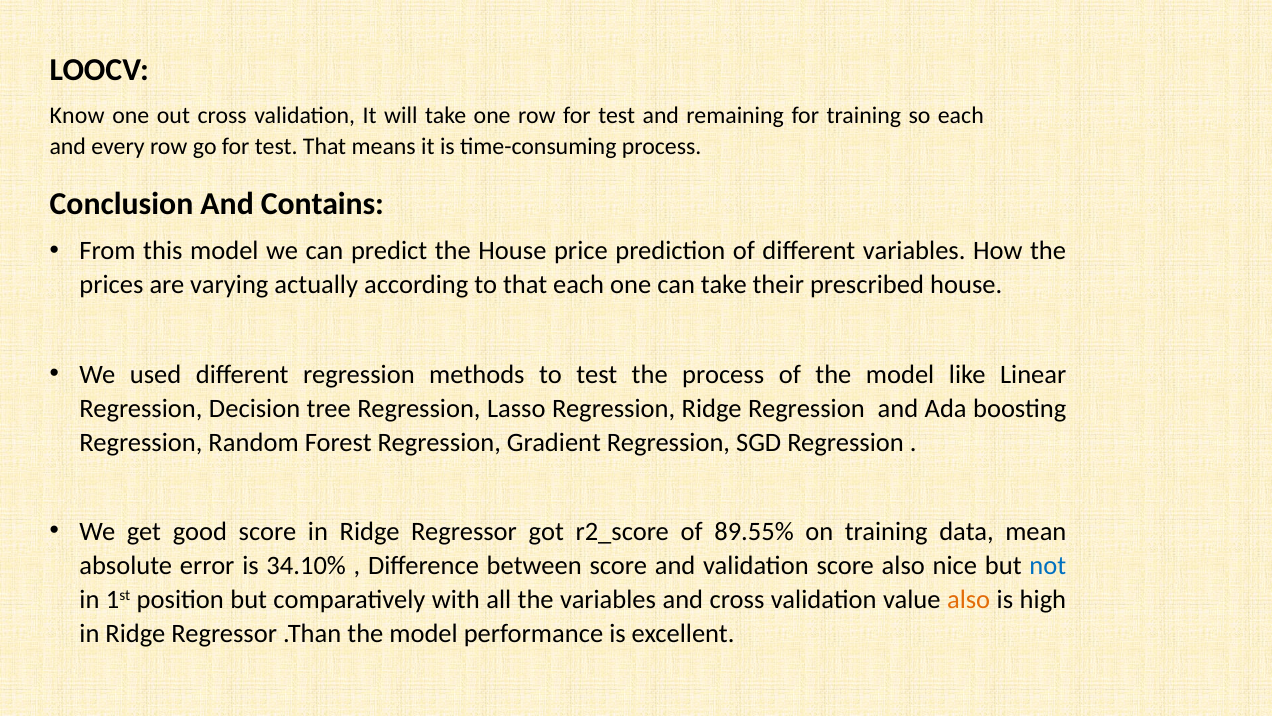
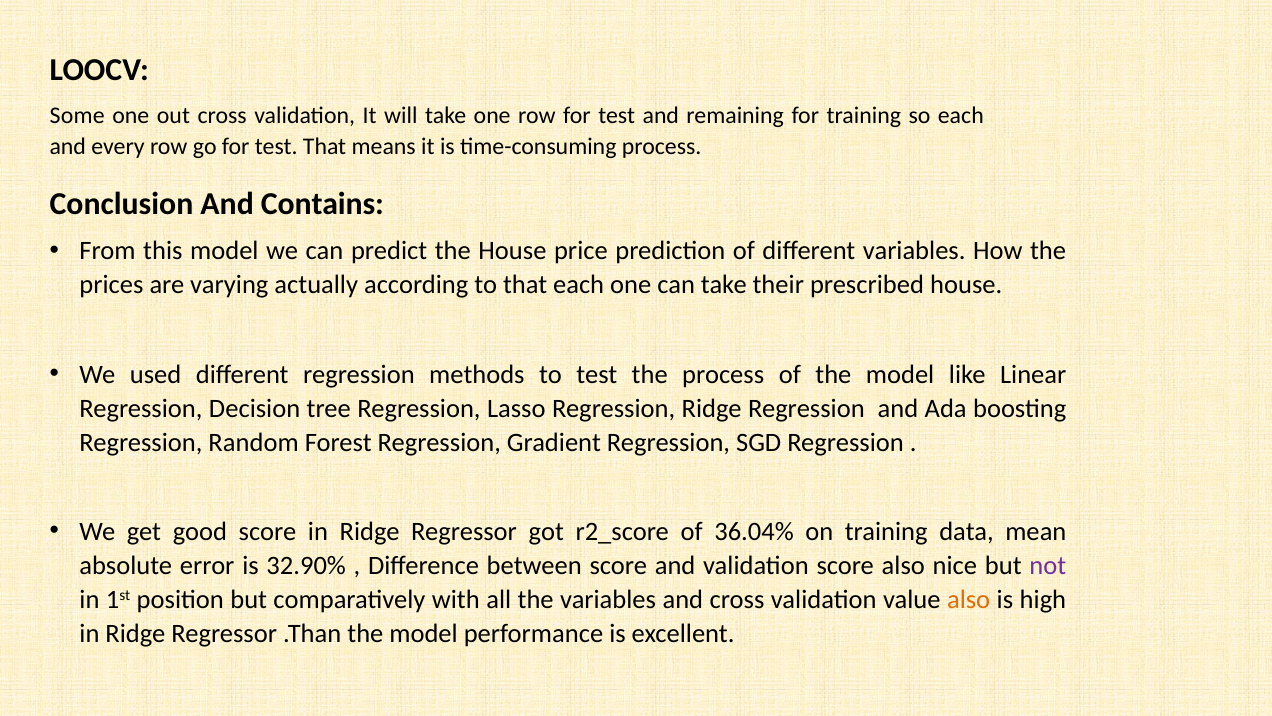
Know: Know -> Some
89.55%: 89.55% -> 36.04%
34.10%: 34.10% -> 32.90%
not colour: blue -> purple
